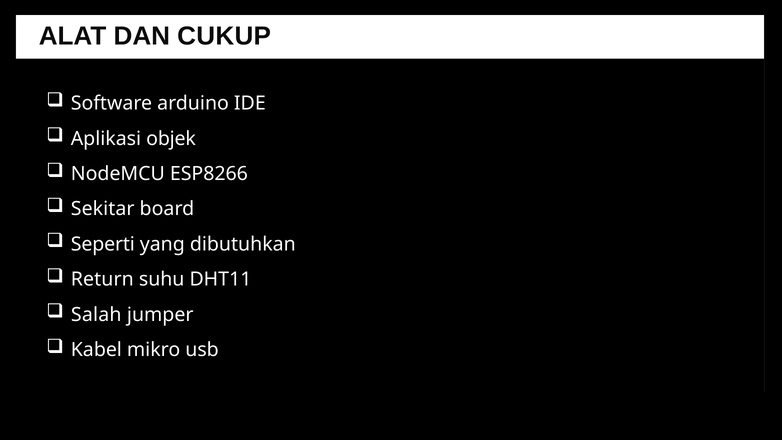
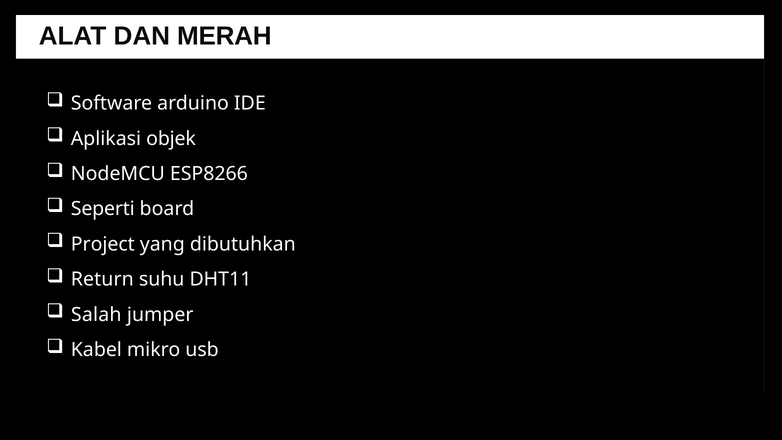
CUKUP: CUKUP -> MERAH
Sekitar: Sekitar -> Seperti
Seperti: Seperti -> Project
